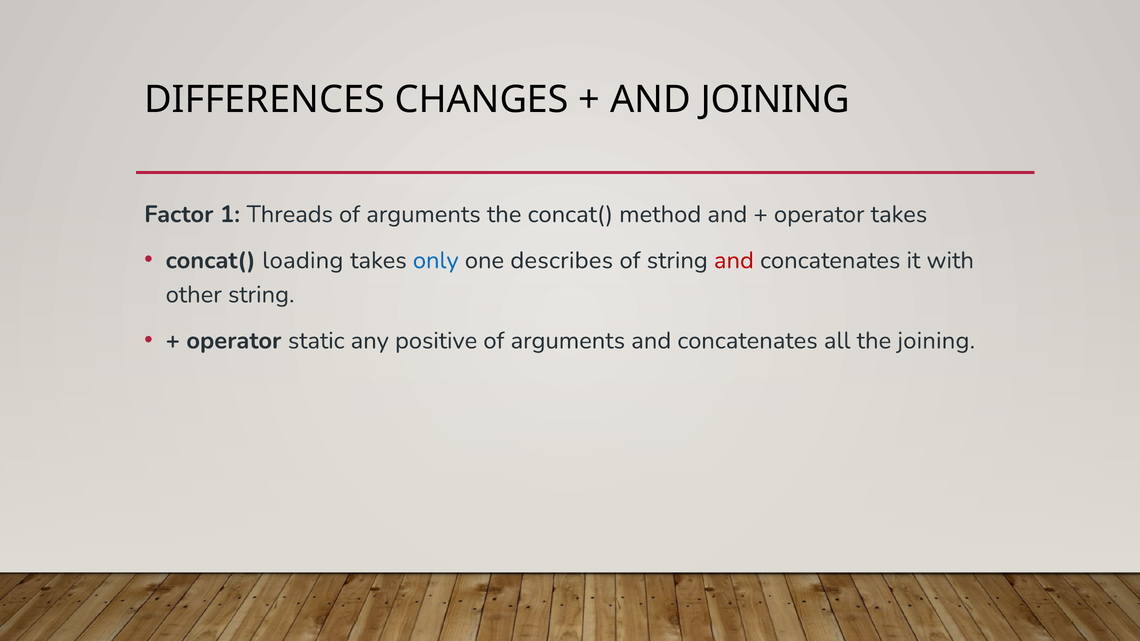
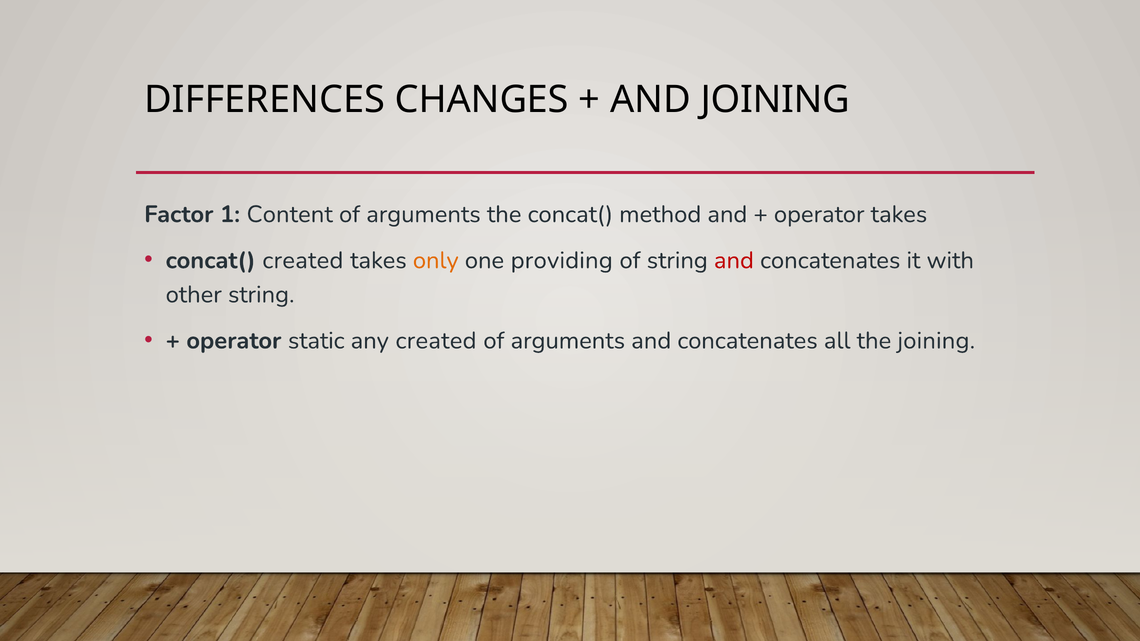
Threads: Threads -> Content
concat( loading: loading -> created
only colour: blue -> orange
describes: describes -> providing
any positive: positive -> created
